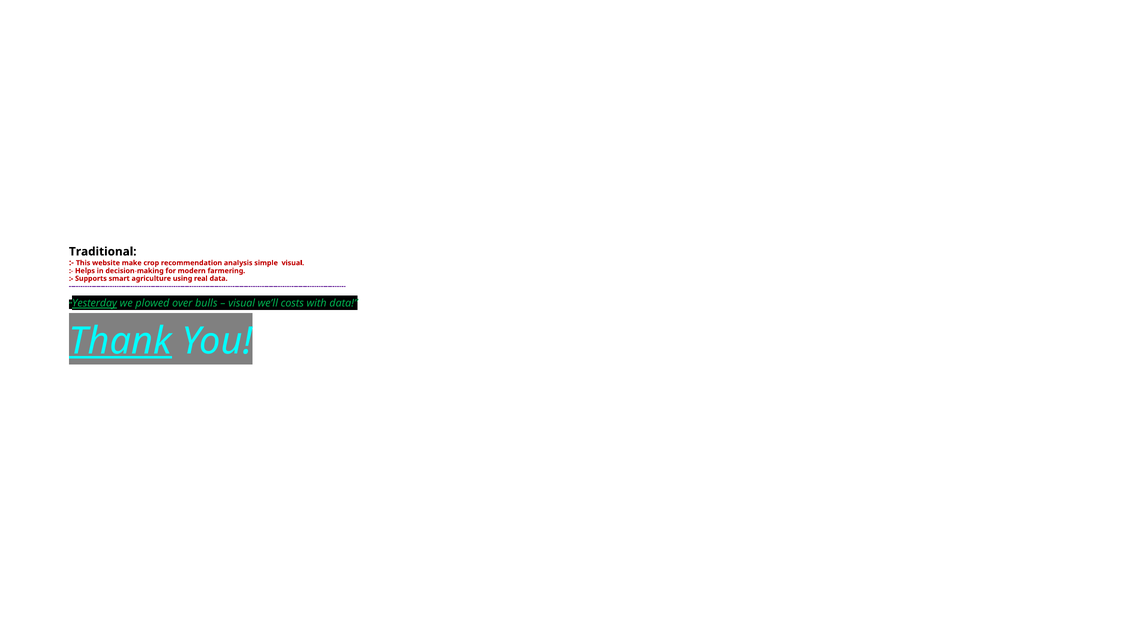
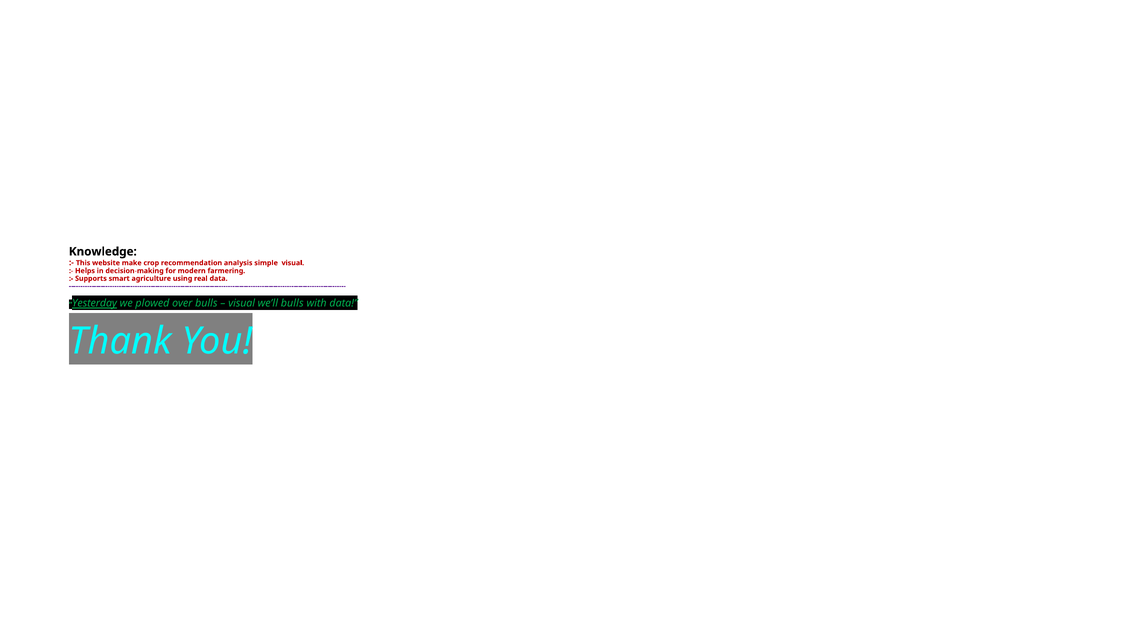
Traditional: Traditional -> Knowledge
we’ll costs: costs -> bulls
Thank underline: present -> none
